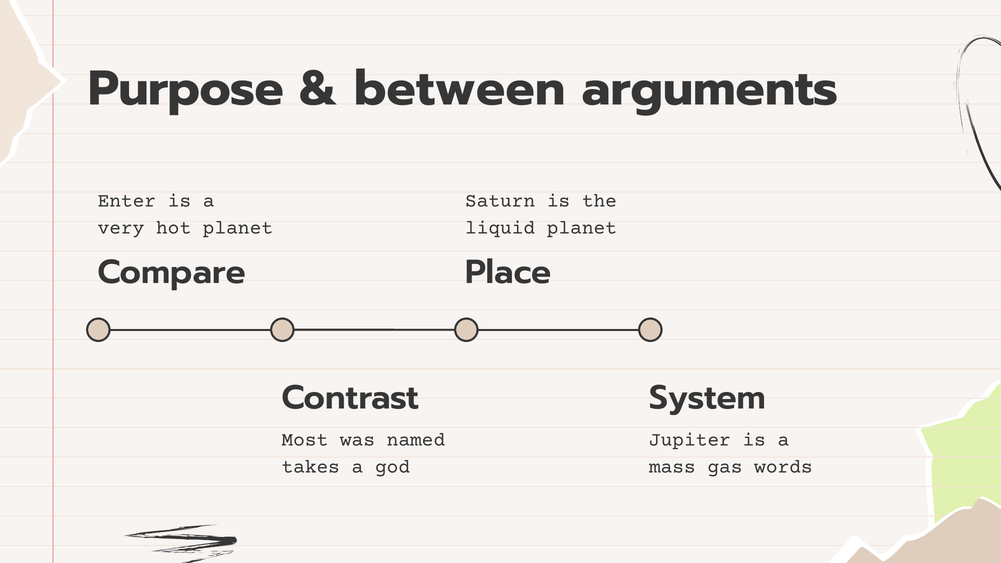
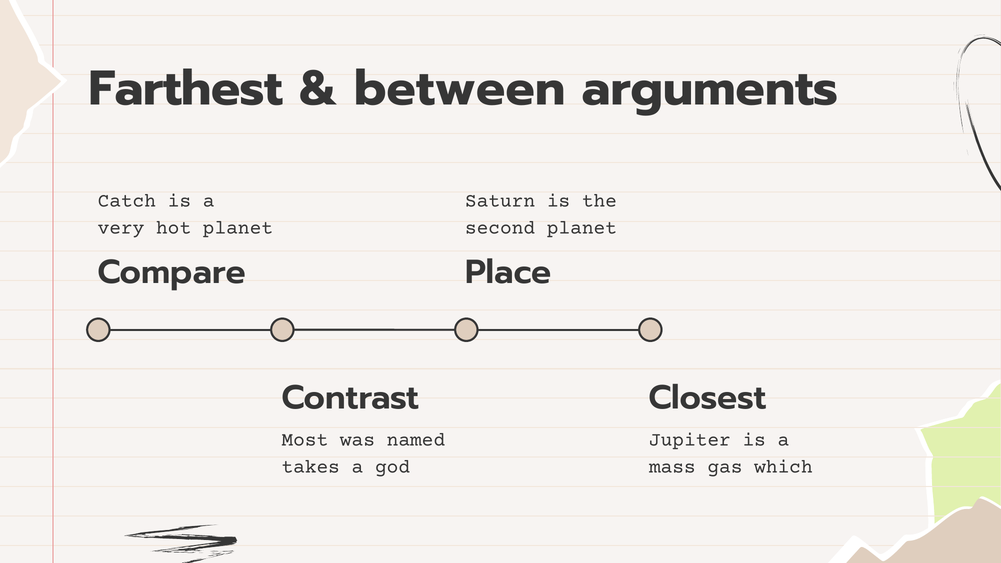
Purpose: Purpose -> Farthest
Enter: Enter -> Catch
liquid: liquid -> second
System: System -> Closest
words: words -> which
